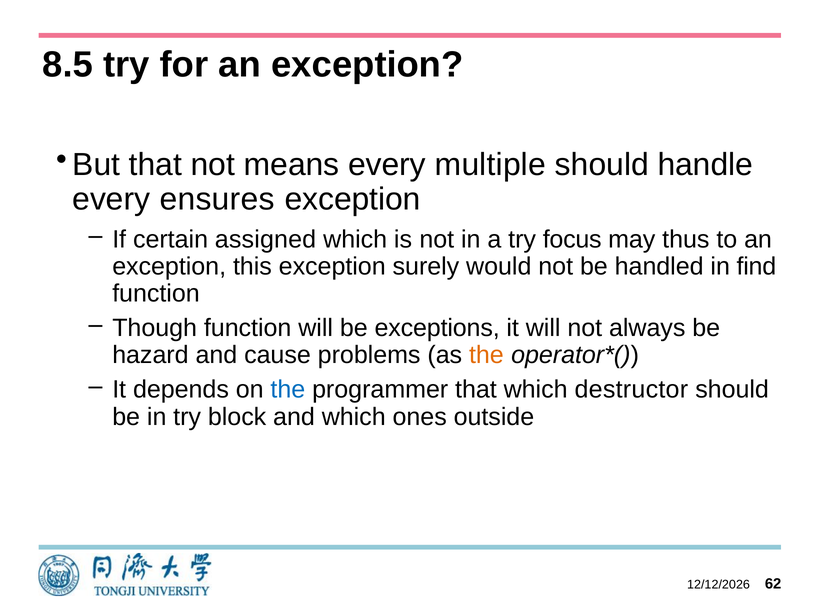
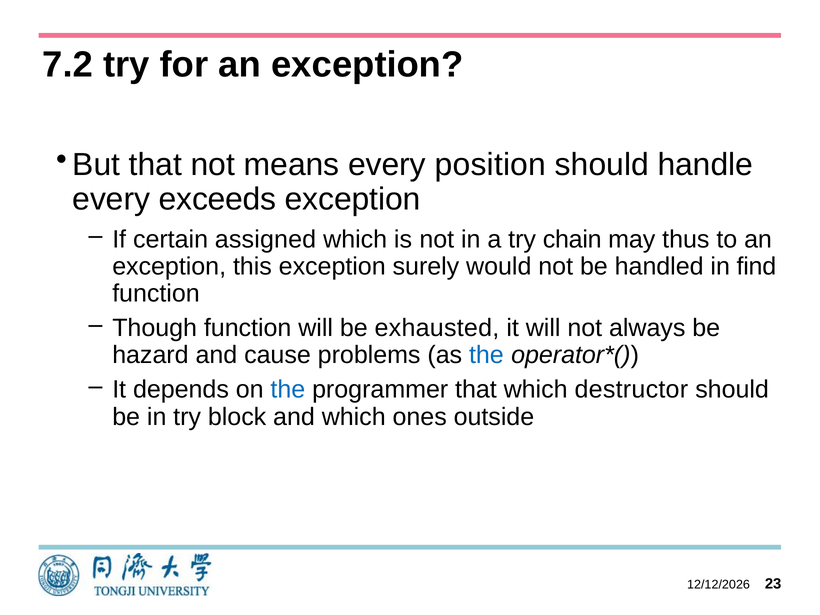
8.5: 8.5 -> 7.2
multiple: multiple -> position
ensures: ensures -> exceeds
focus: focus -> chain
exceptions: exceptions -> exhausted
the at (486, 355) colour: orange -> blue
62: 62 -> 23
